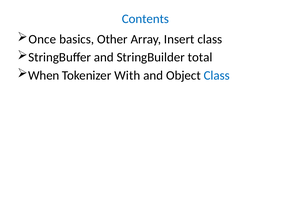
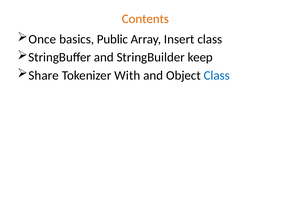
Contents colour: blue -> orange
Other: Other -> Public
total: total -> keep
When: When -> Share
